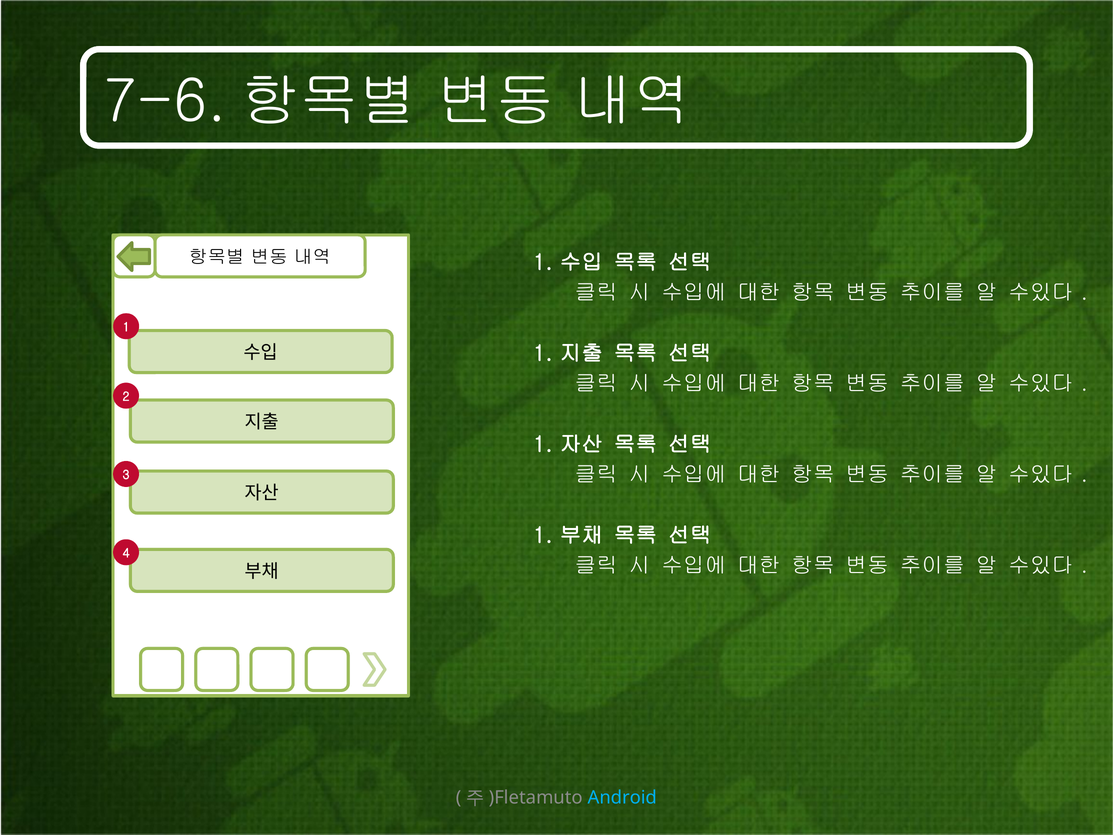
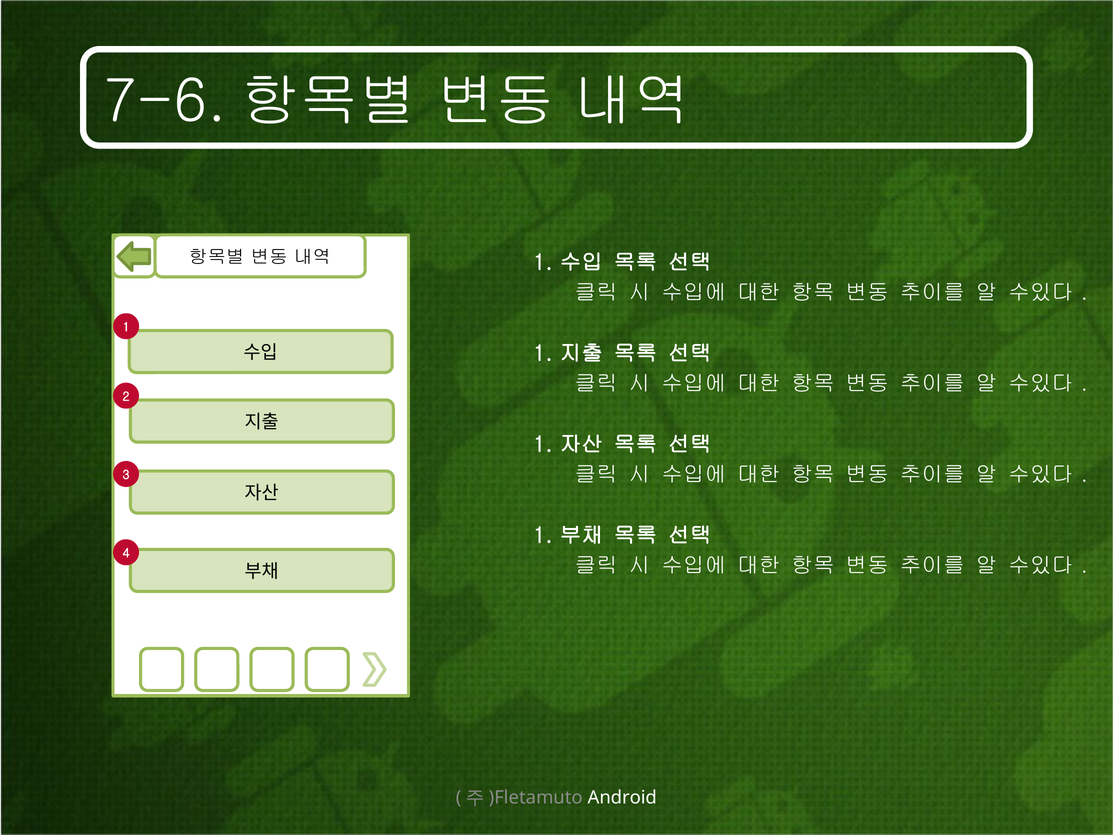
Android colour: light blue -> white
